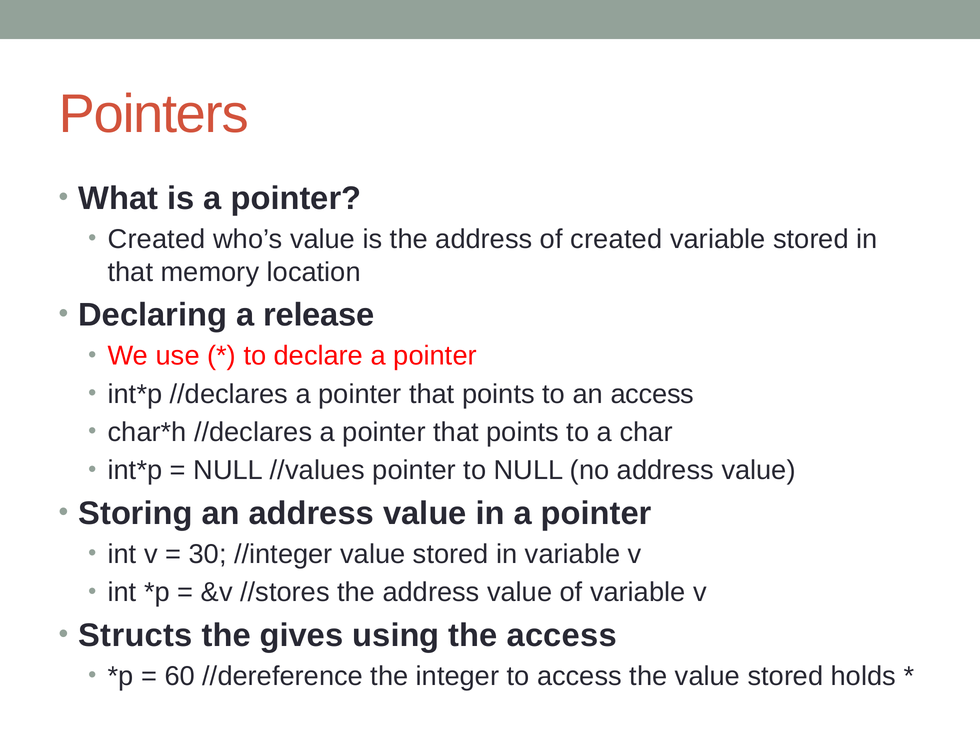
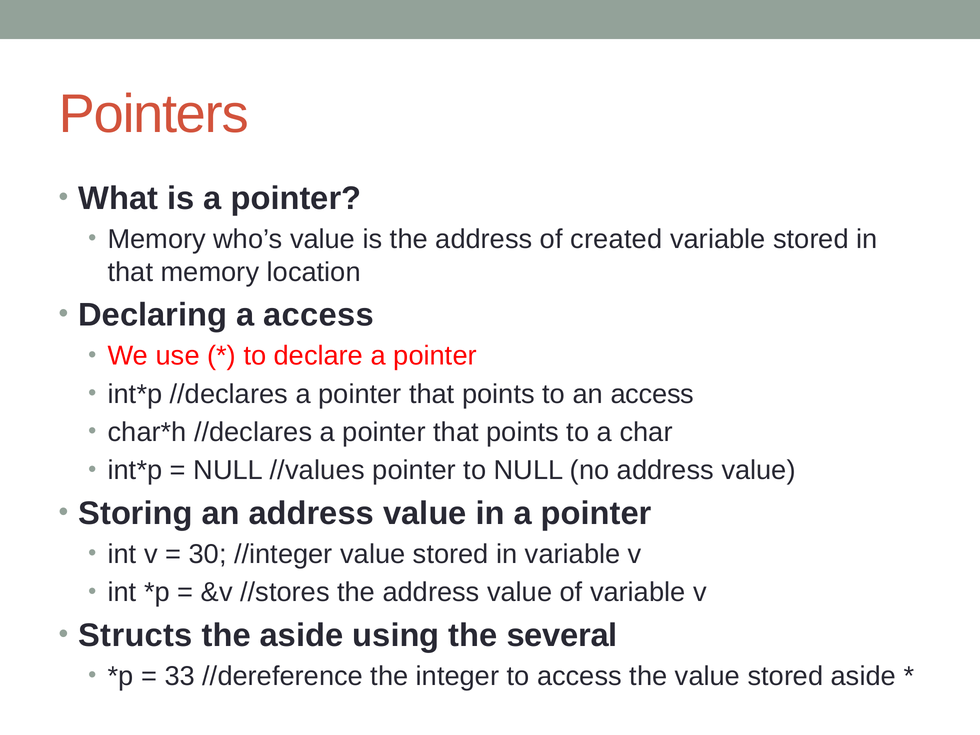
Created at (157, 239): Created -> Memory
a release: release -> access
the gives: gives -> aside
the access: access -> several
60: 60 -> 33
stored holds: holds -> aside
